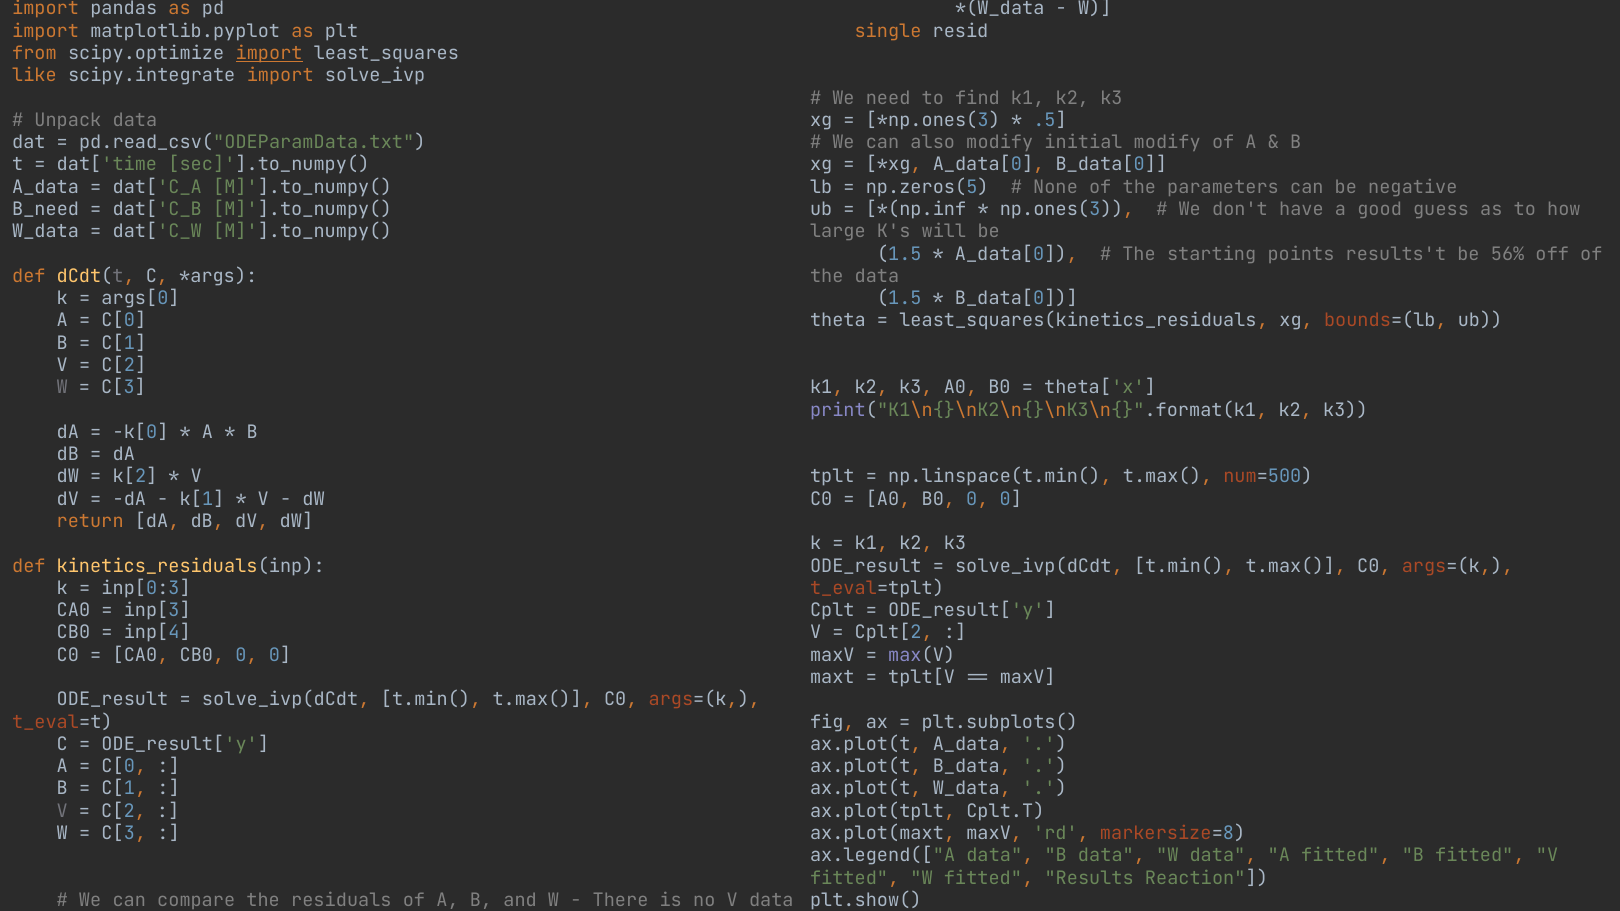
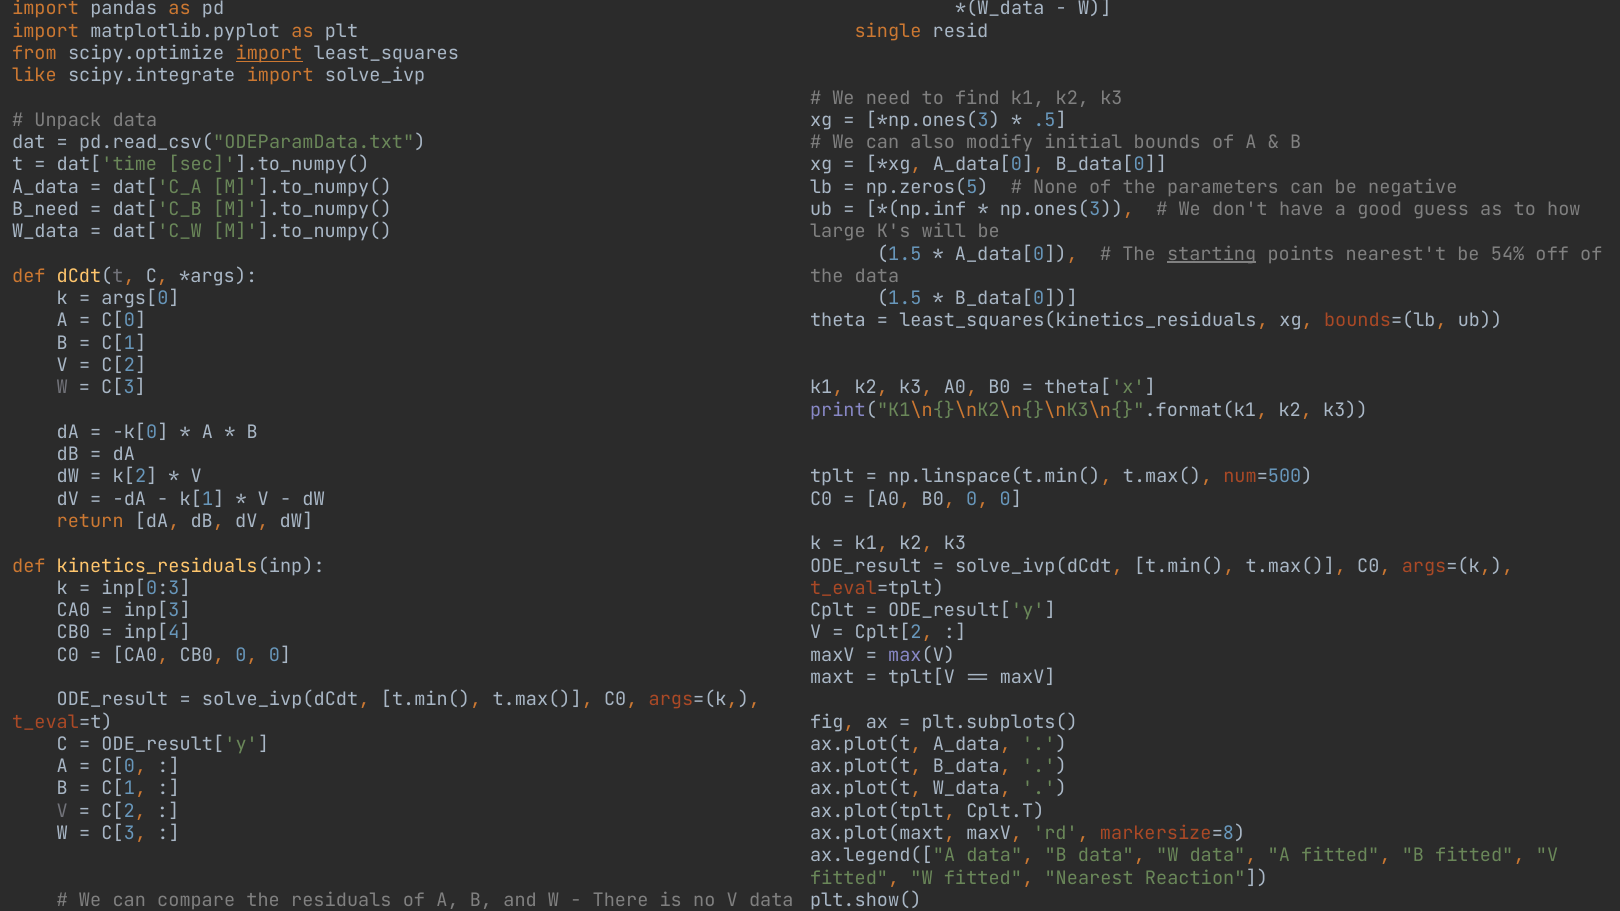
initial modify: modify -> bounds
starting underline: none -> present
results't: results't -> nearest't
56%: 56% -> 54%
Results: Results -> Nearest
